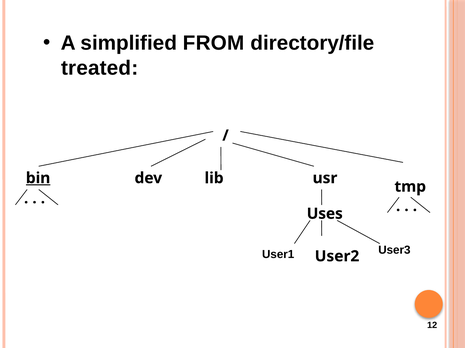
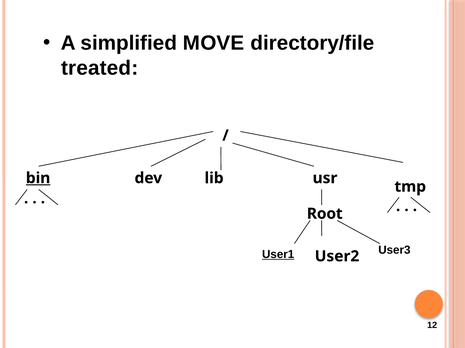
FROM: FROM -> MOVE
Uses: Uses -> Root
User1 underline: none -> present
